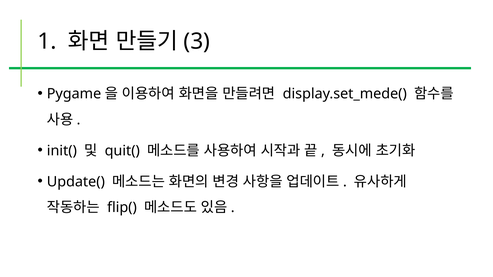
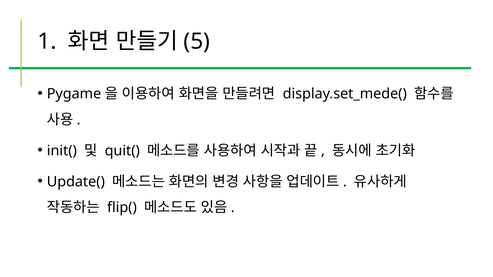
3: 3 -> 5
